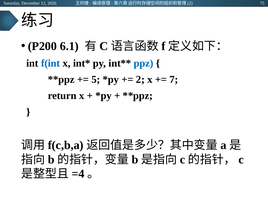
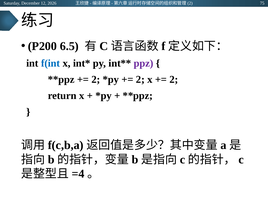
6.1: 6.1 -> 6.5
ppz colour: blue -> purple
5 at (96, 79): 5 -> 2
7 at (174, 79): 7 -> 2
